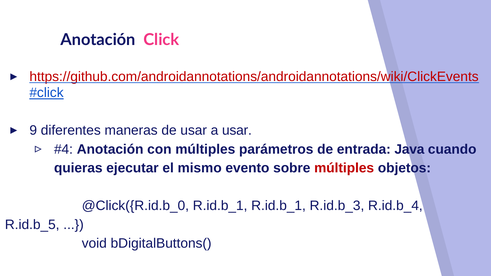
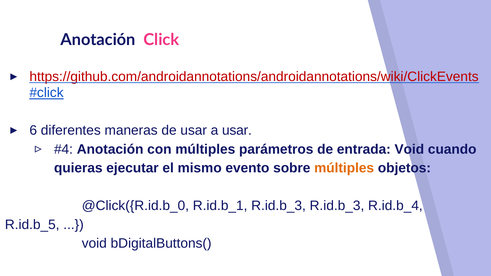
9: 9 -> 6
entrada Java: Java -> Void
múltiples at (344, 168) colour: red -> orange
R.id.b_1 R.id.b_1: R.id.b_1 -> R.id.b_3
